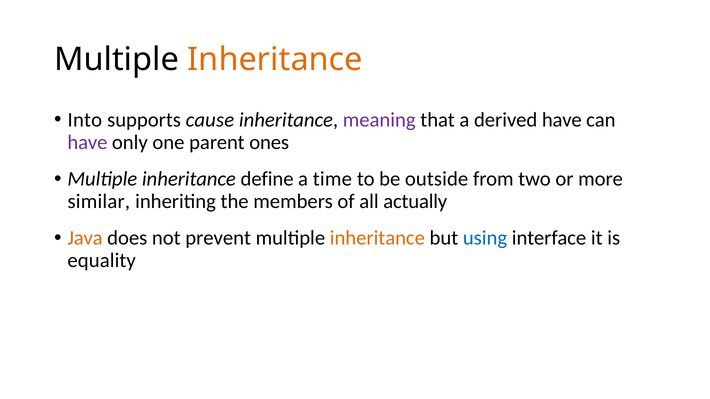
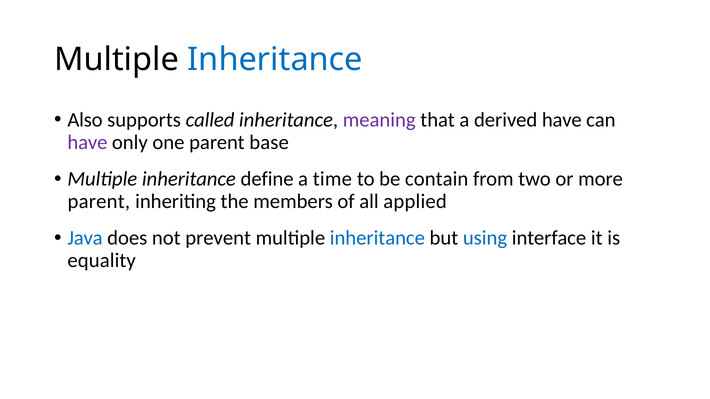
Inheritance at (275, 60) colour: orange -> blue
Into: Into -> Also
cause: cause -> called
ones: ones -> base
outside: outside -> contain
similar at (99, 201): similar -> parent
actually: actually -> applied
Java colour: orange -> blue
inheritance at (377, 238) colour: orange -> blue
